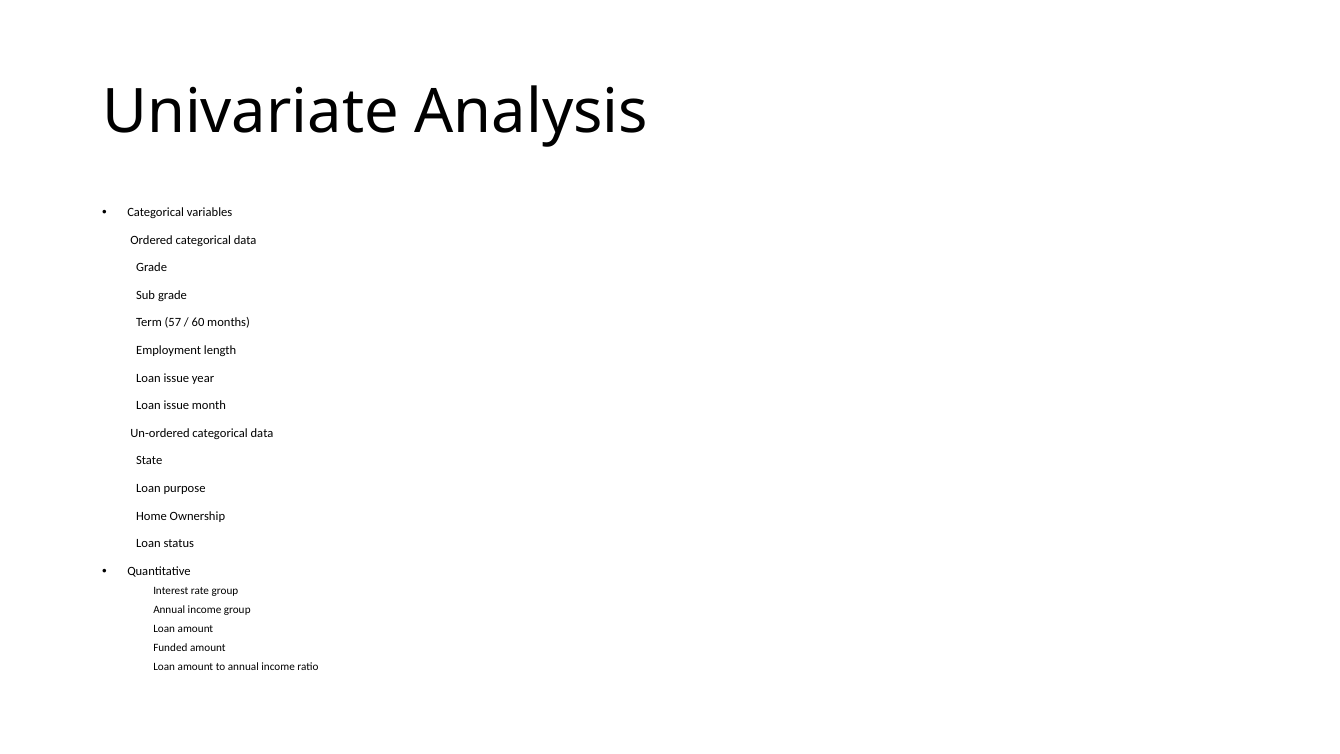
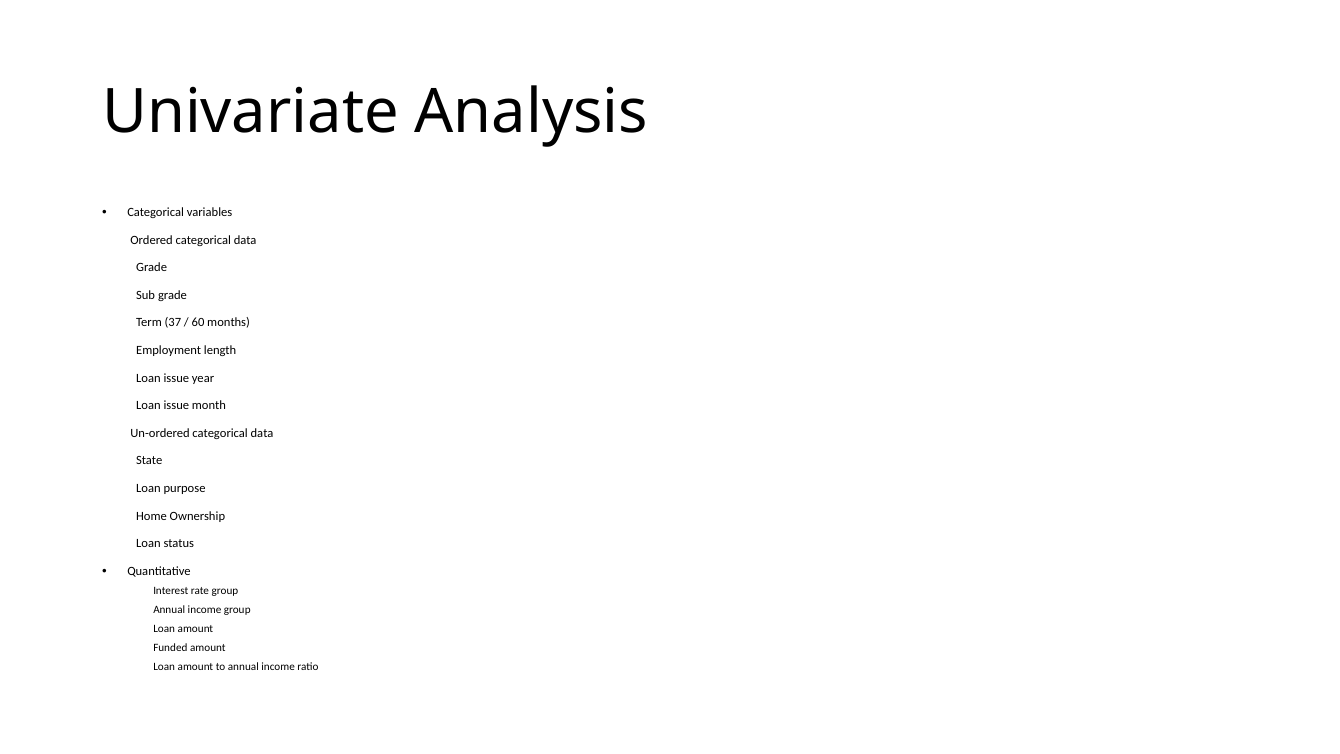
57: 57 -> 37
